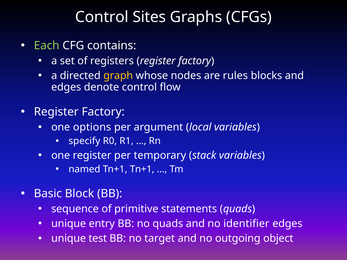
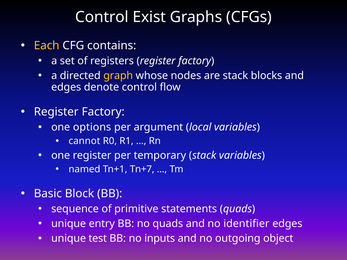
Sites: Sites -> Exist
Each colour: light green -> yellow
are rules: rules -> stack
specify: specify -> cannot
Tn+1 Tn+1: Tn+1 -> Tn+7
target: target -> inputs
